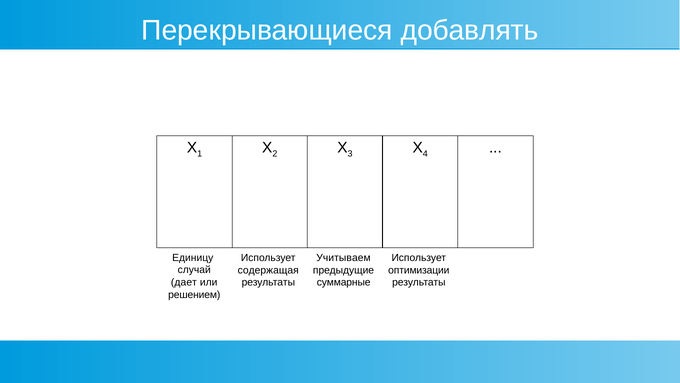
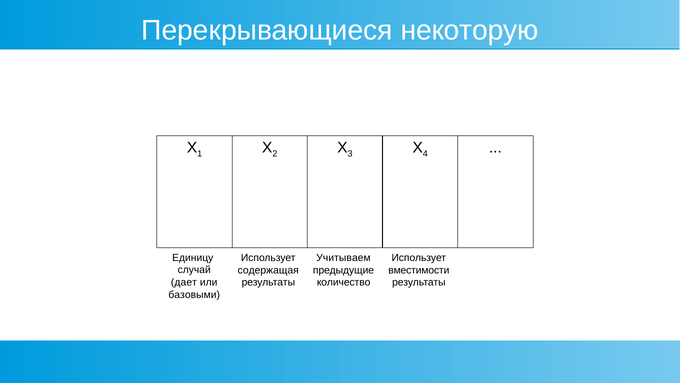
добавлять: добавлять -> некоторую
оптимизации: оптимизации -> вместимости
суммарные: суммарные -> количество
решением: решением -> базовыми
